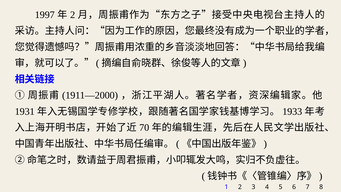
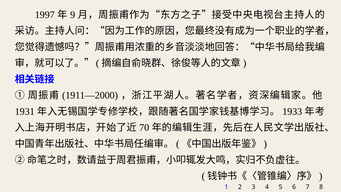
2 at (73, 15): 2 -> 9
